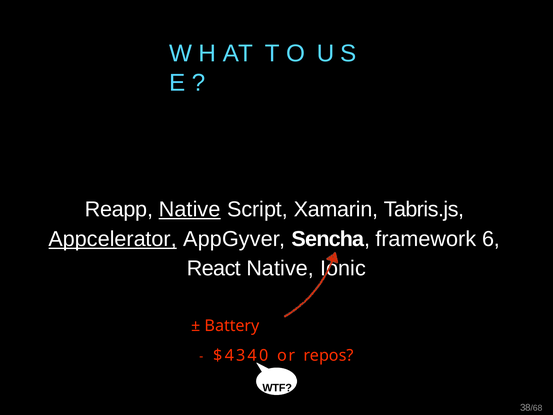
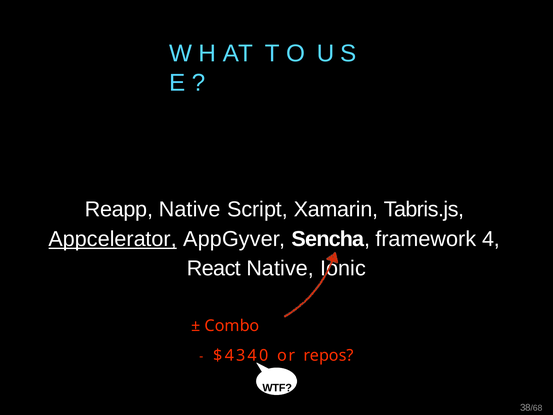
Native at (190, 209) underline: present -> none
6: 6 -> 4
Battery: Battery -> Combo
